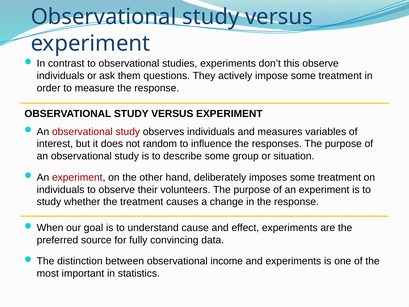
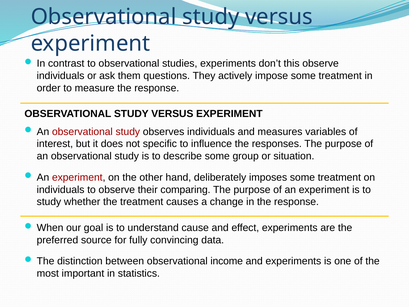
random: random -> specific
volunteers: volunteers -> comparing
